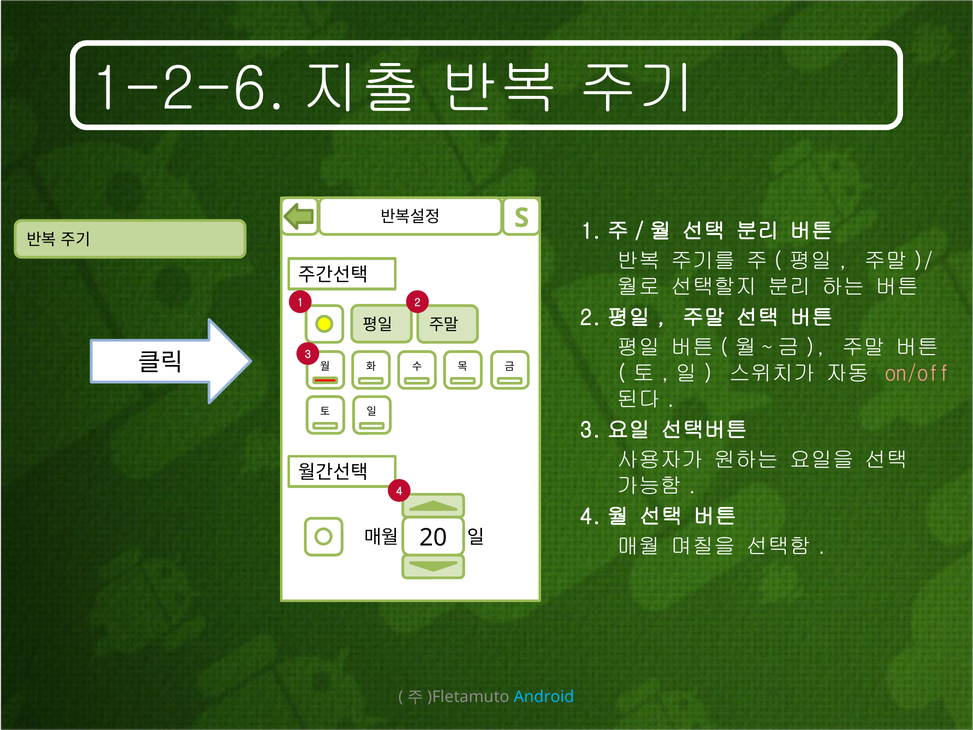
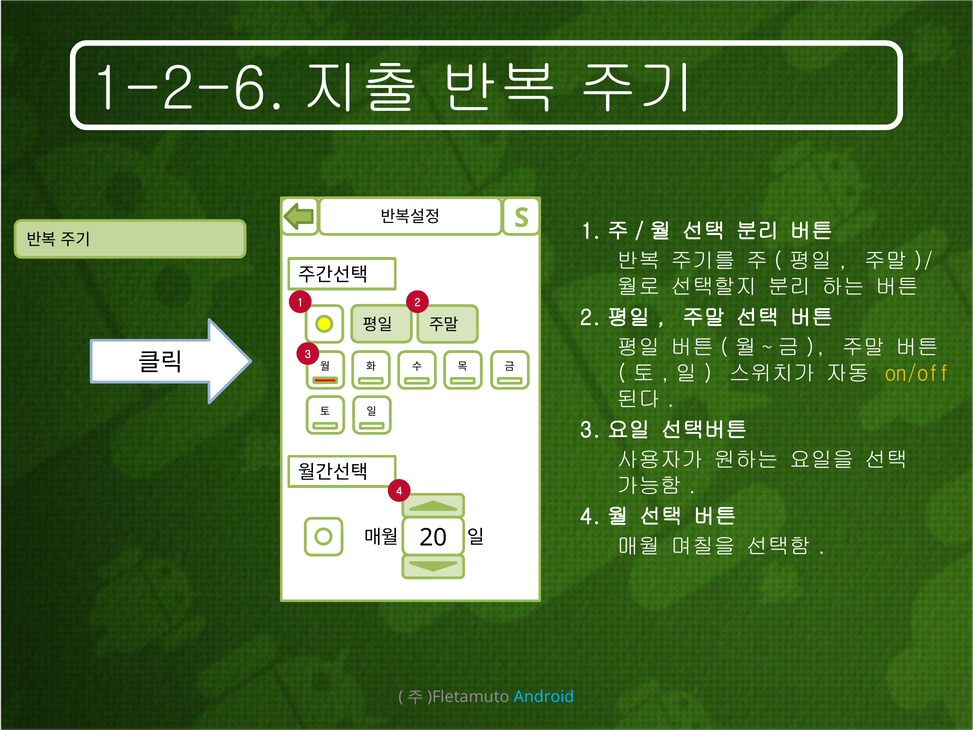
on/off colour: pink -> yellow
